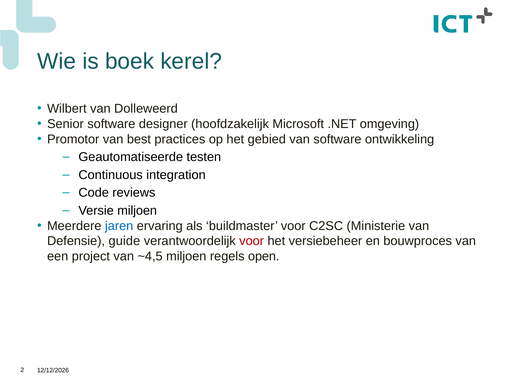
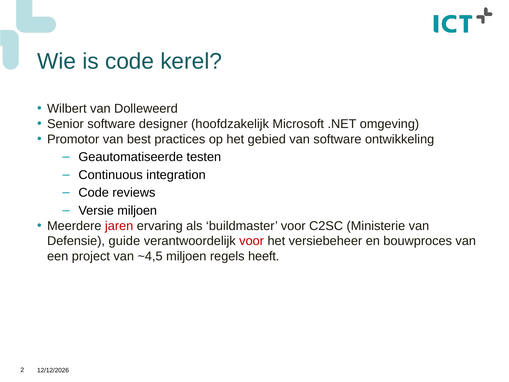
is boek: boek -> code
jaren colour: blue -> red
open: open -> heeft
